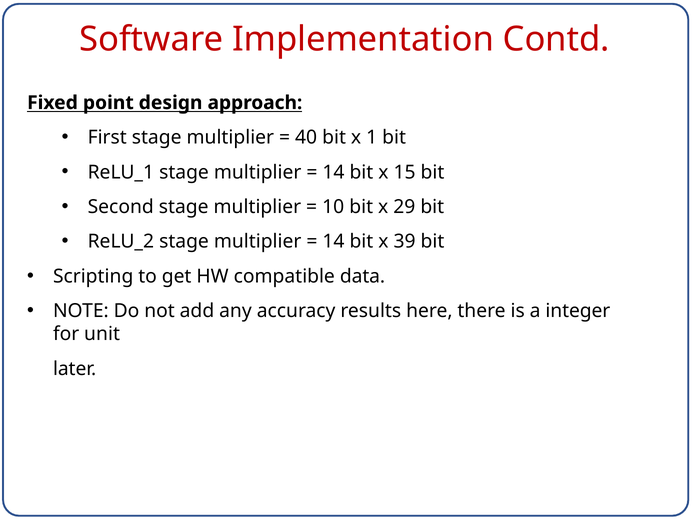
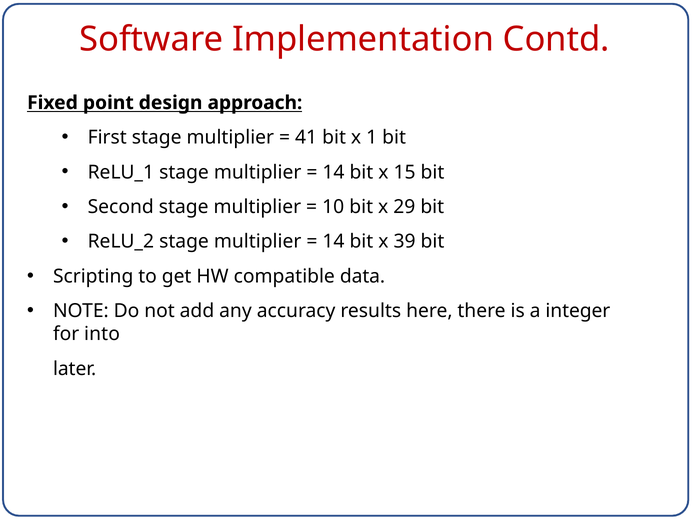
40: 40 -> 41
unit: unit -> into
